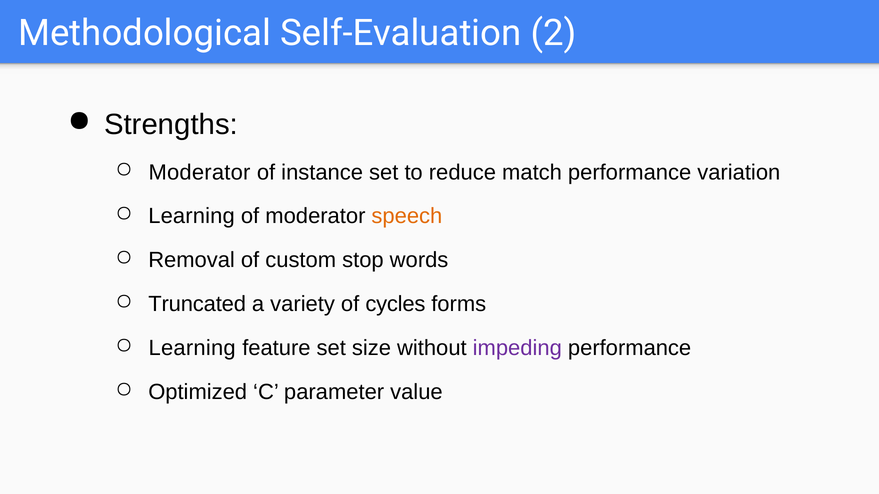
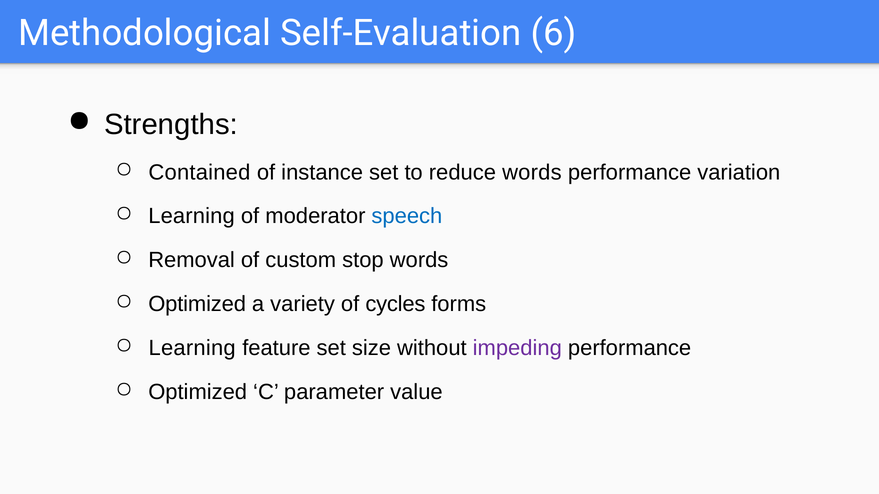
2: 2 -> 6
Moderator at (199, 172): Moderator -> Contained
reduce match: match -> words
speech colour: orange -> blue
Truncated at (197, 304): Truncated -> Optimized
